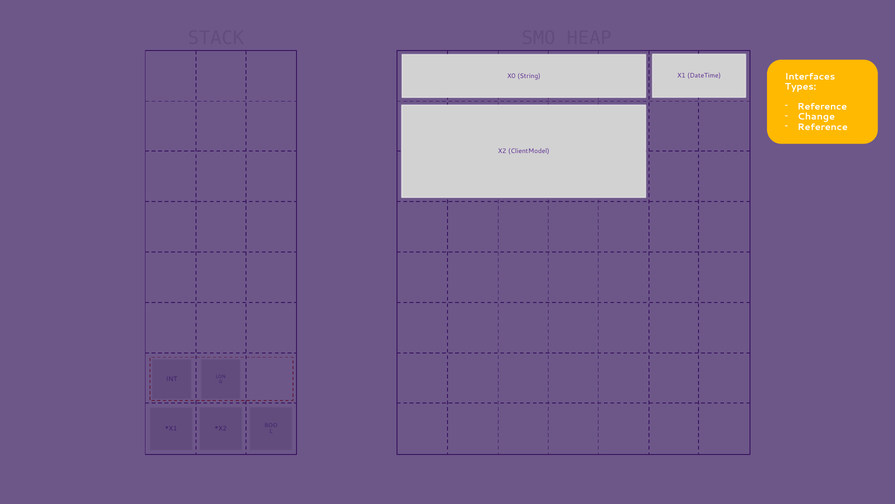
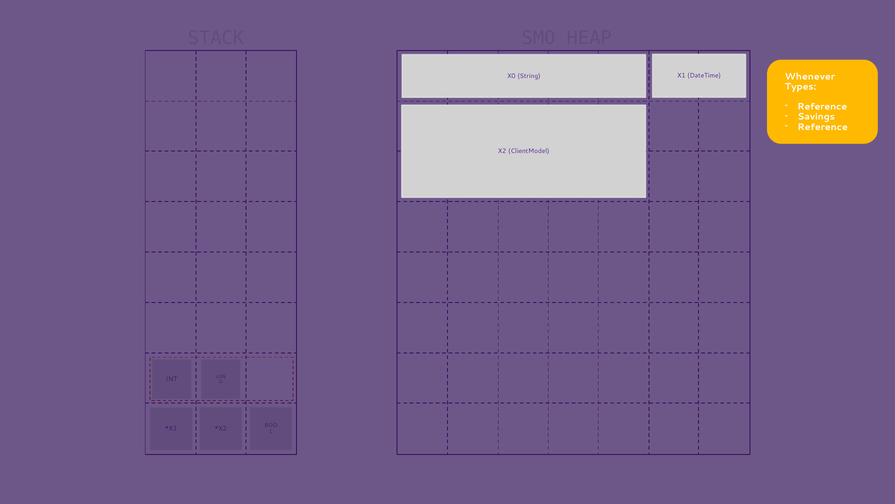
Interfaces: Interfaces -> Whenever
Change: Change -> Savings
